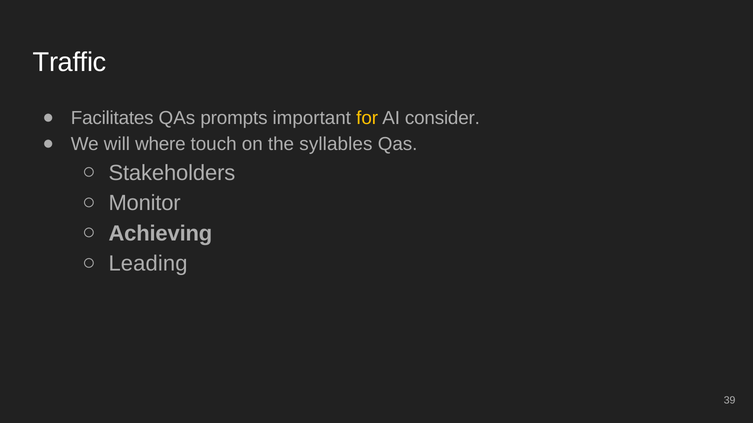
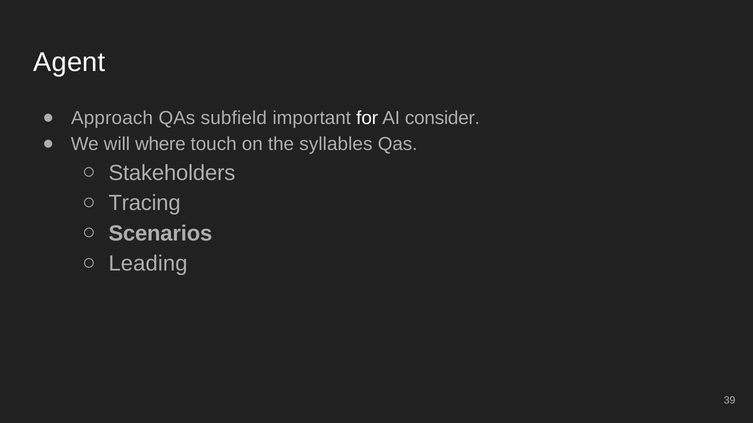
Traffic: Traffic -> Agent
Facilitates: Facilitates -> Approach
prompts: prompts -> subfield
for colour: yellow -> white
Monitor: Monitor -> Tracing
Achieving: Achieving -> Scenarios
